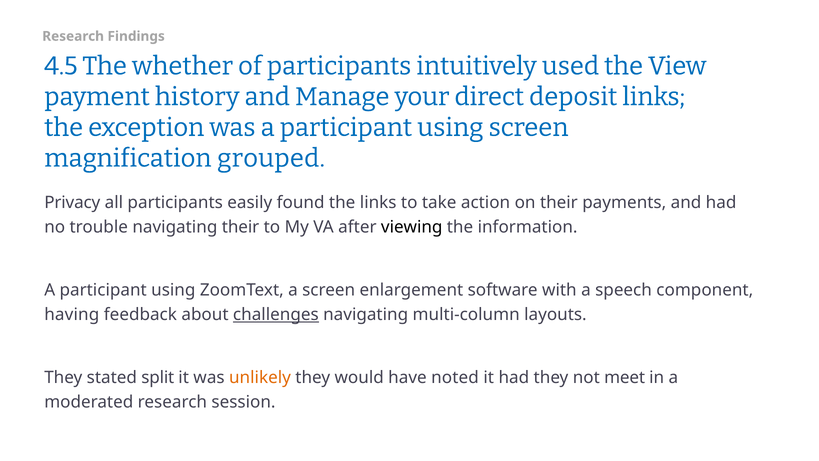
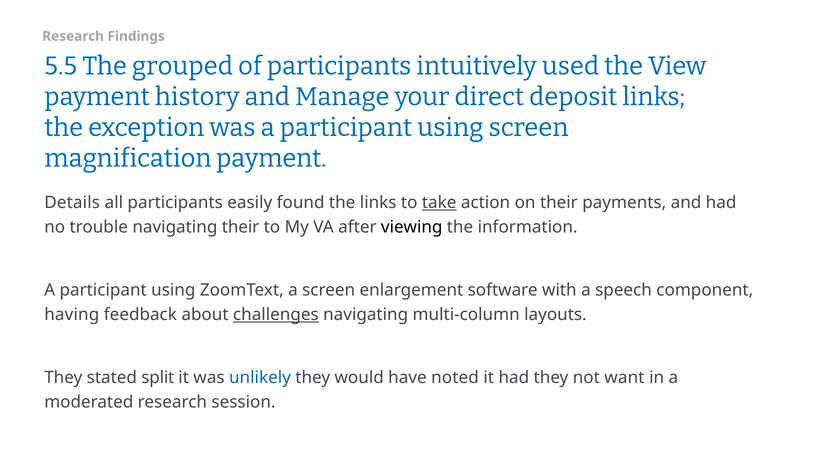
4.5: 4.5 -> 5.5
whether: whether -> grouped
magnification grouped: grouped -> payment
Privacy: Privacy -> Details
take underline: none -> present
unlikely colour: orange -> blue
meet: meet -> want
